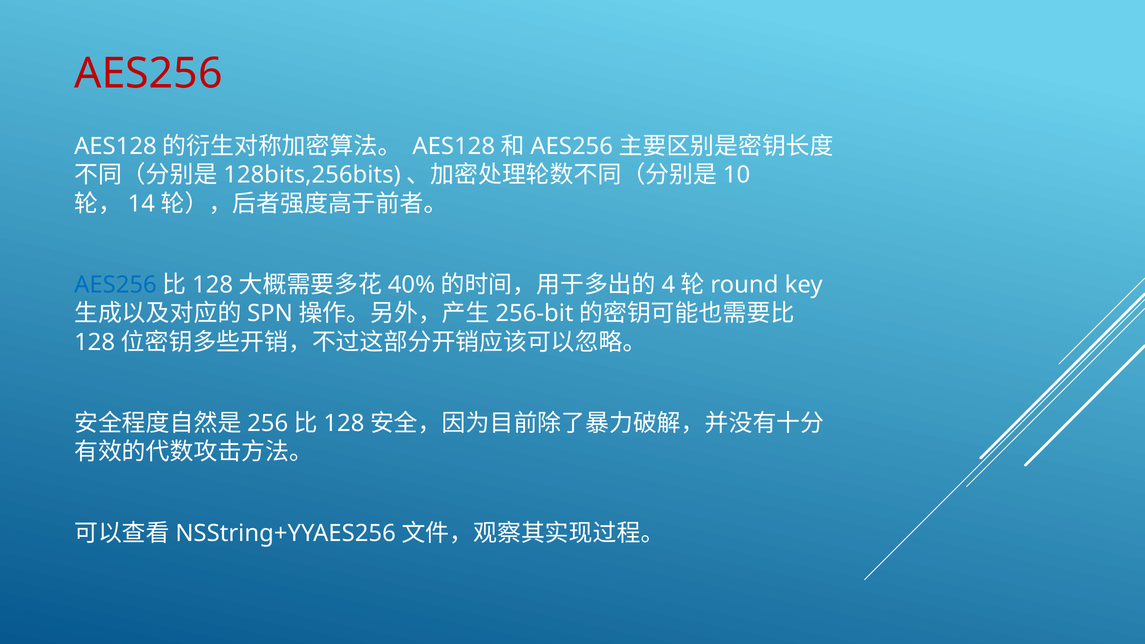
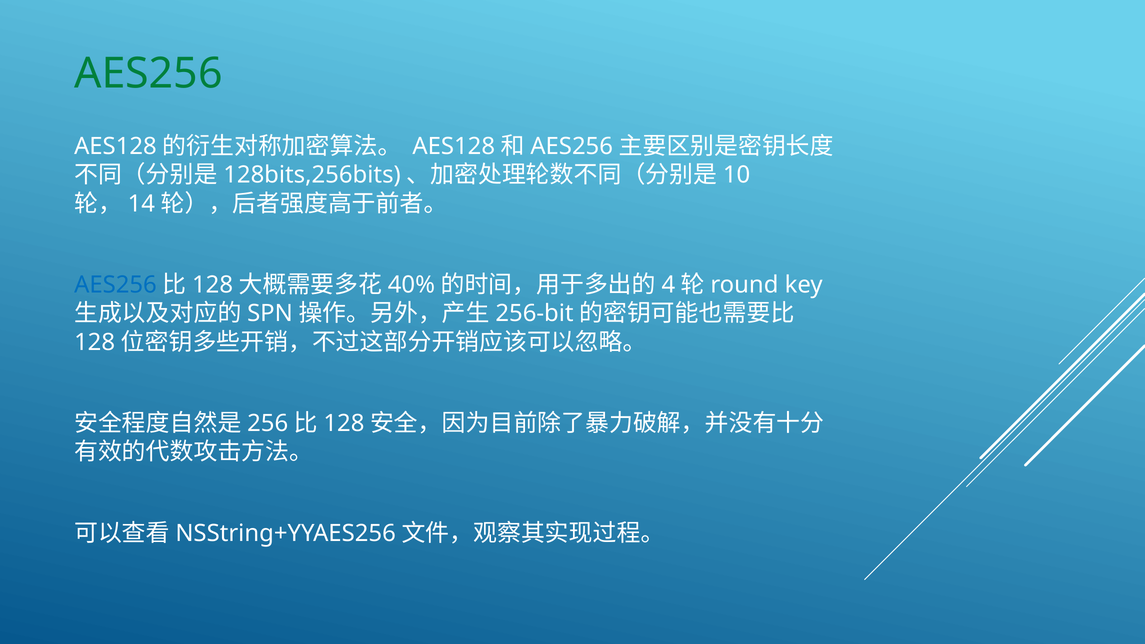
AES256 at (148, 74) colour: red -> green
